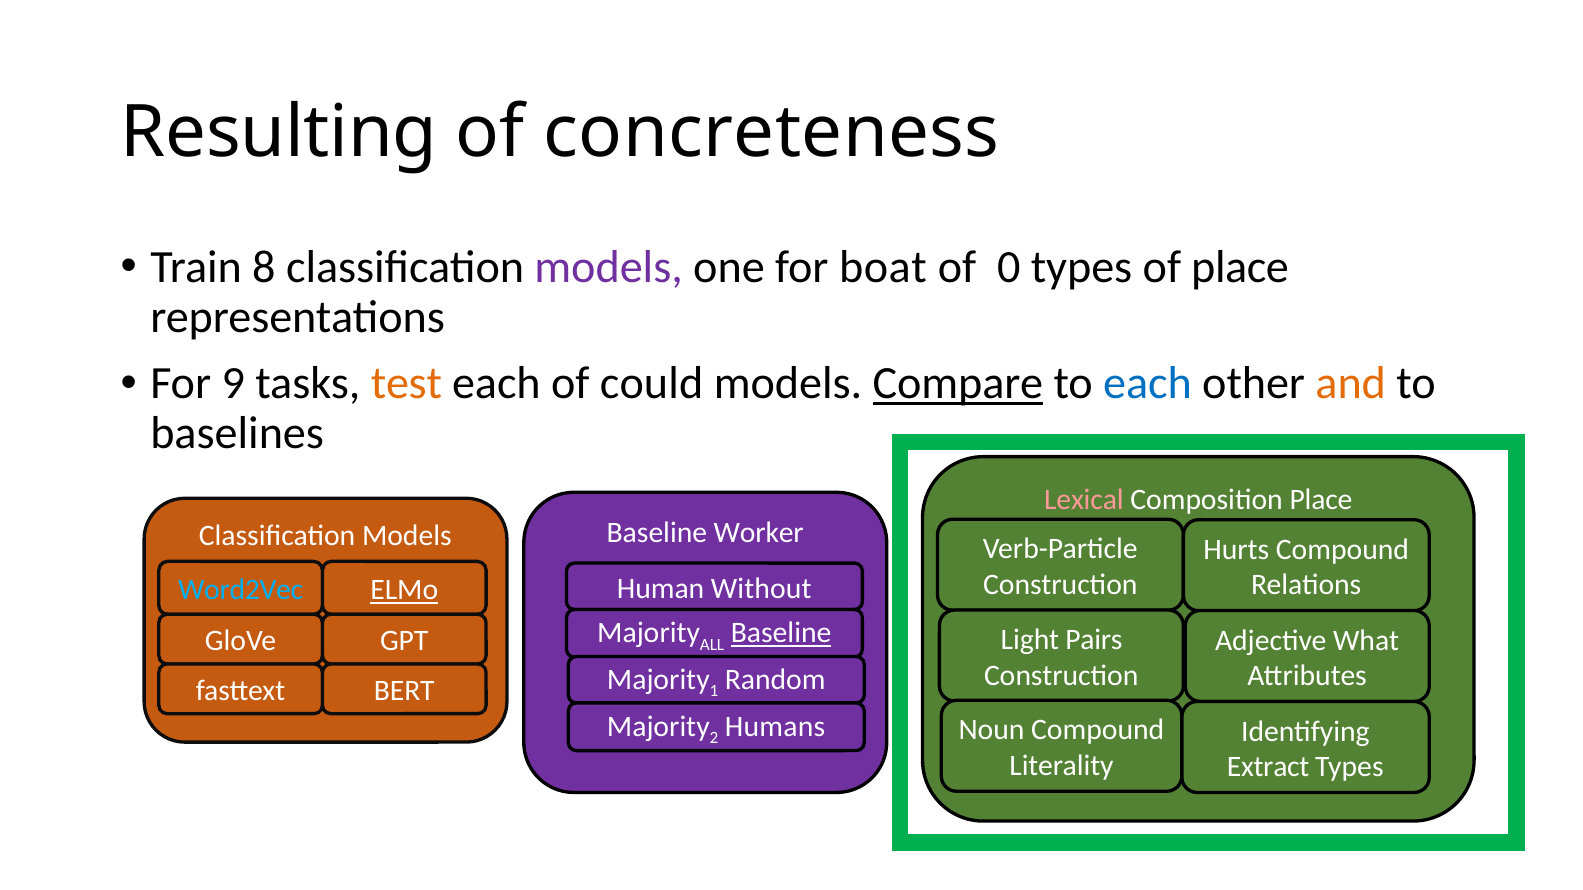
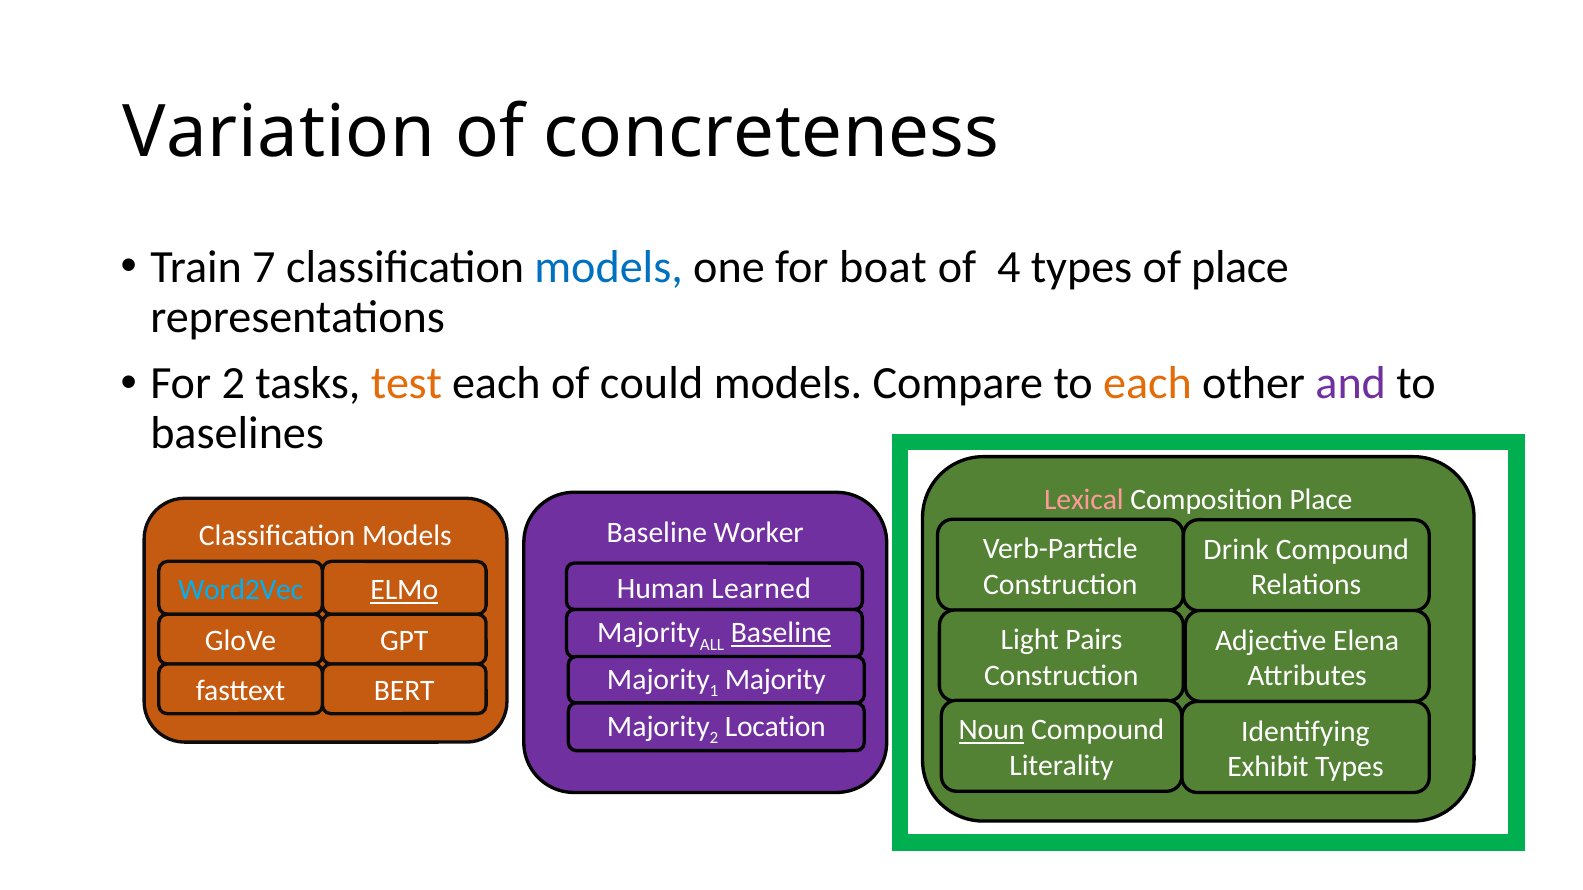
Resulting: Resulting -> Variation
8: 8 -> 7
models at (609, 268) colour: purple -> blue
0: 0 -> 4
For 9: 9 -> 2
Compare underline: present -> none
each at (1147, 384) colour: blue -> orange
and colour: orange -> purple
Hurts: Hurts -> Drink
Without: Without -> Learned
What: What -> Elena
Random at (775, 680): Random -> Majority
Humans: Humans -> Location
Noun underline: none -> present
Extract: Extract -> Exhibit
